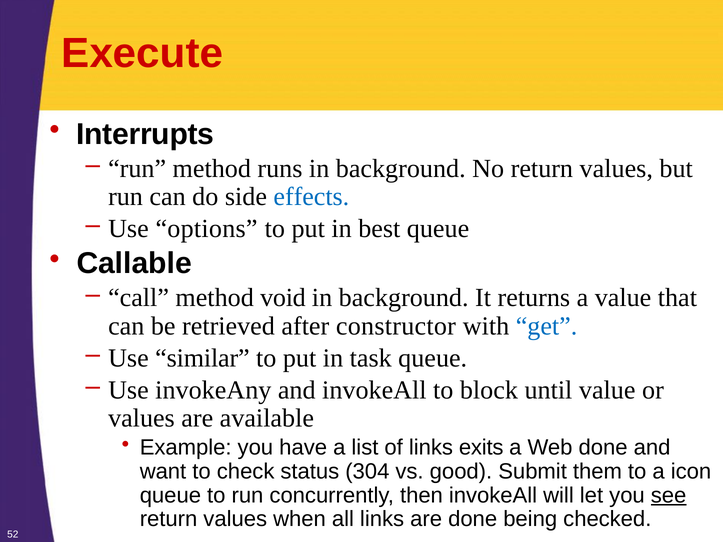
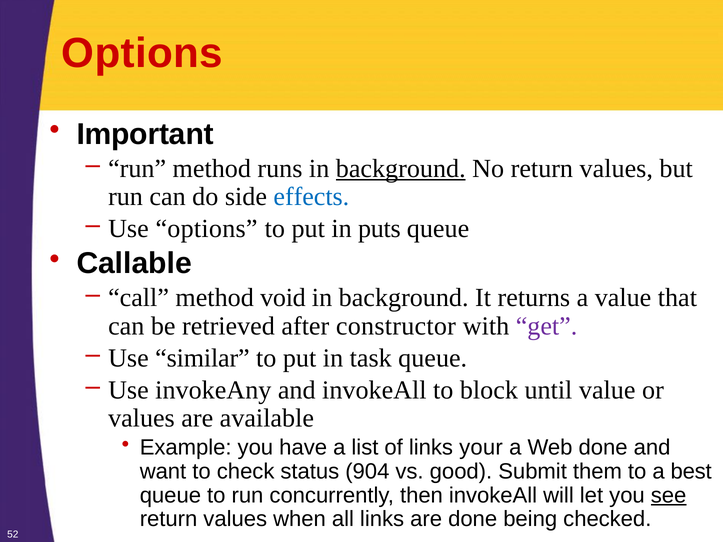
Execute at (142, 53): Execute -> Options
Interrupts: Interrupts -> Important
background at (401, 168) underline: none -> present
best: best -> puts
get colour: blue -> purple
exits: exits -> your
304: 304 -> 904
icon: icon -> best
